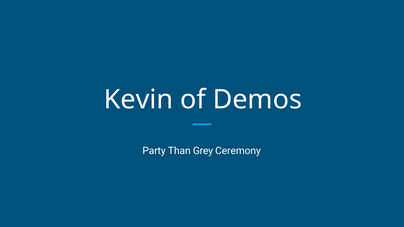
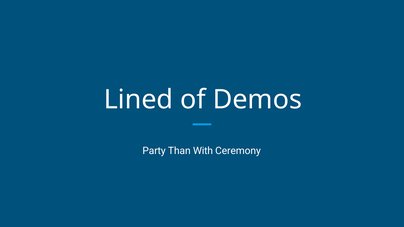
Kevin: Kevin -> Lined
Grey: Grey -> With
